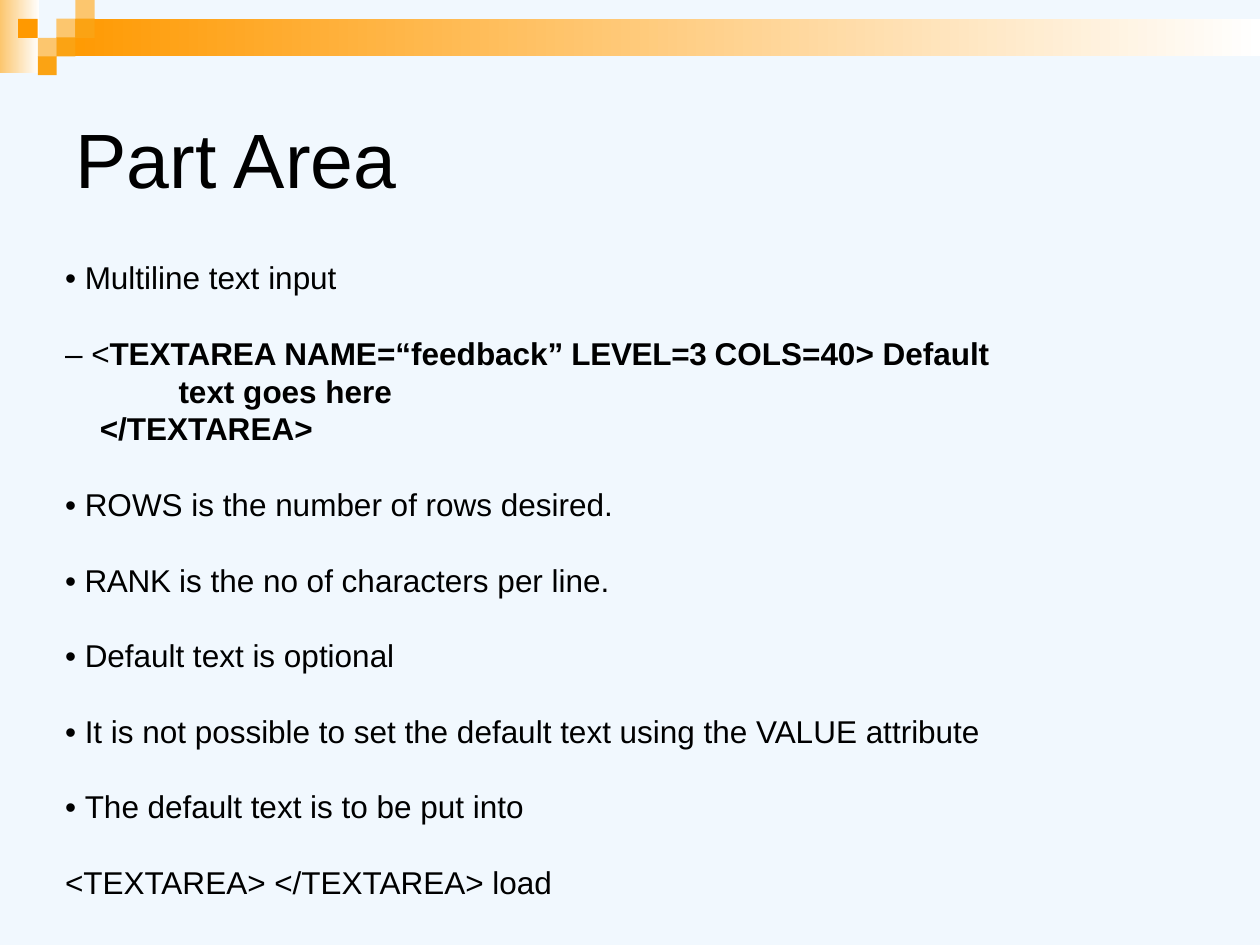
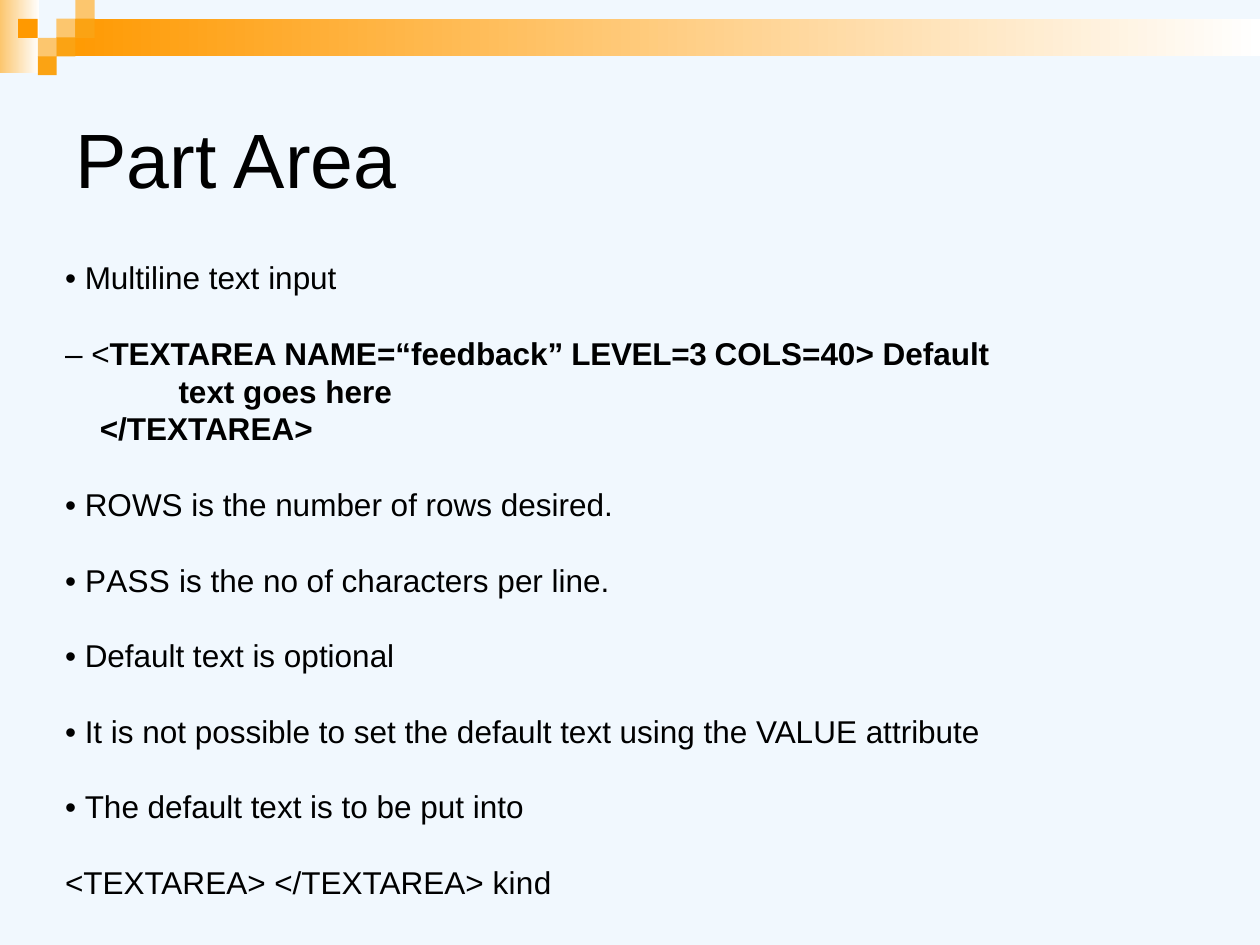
RANK: RANK -> PASS
load: load -> kind
